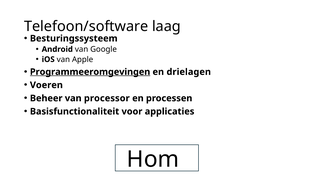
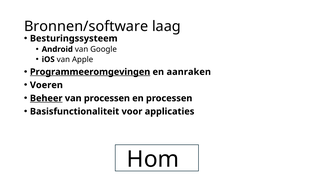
Telefoon/software: Telefoon/software -> Bronnen/software
drielagen: drielagen -> aanraken
Beheer underline: none -> present
van processor: processor -> processen
